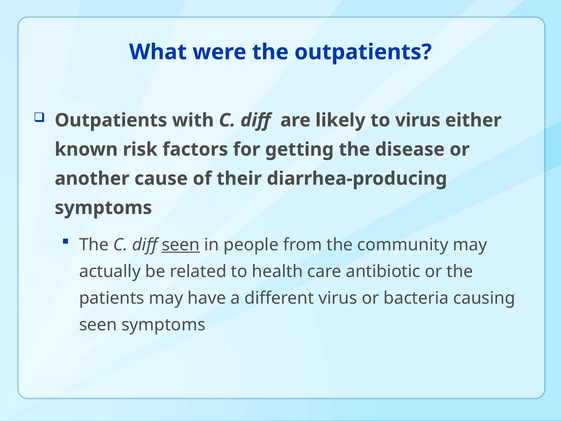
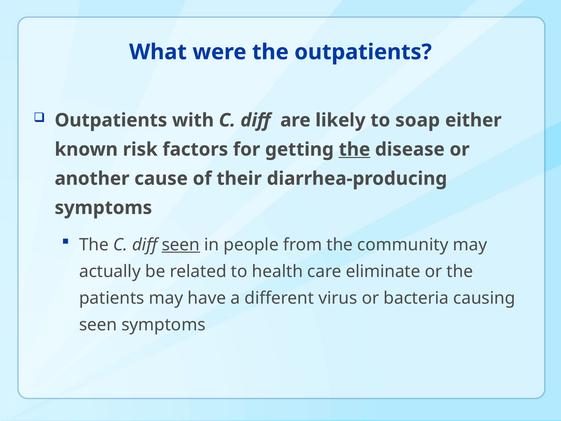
to virus: virus -> soap
the at (354, 149) underline: none -> present
antibiotic: antibiotic -> eliminate
